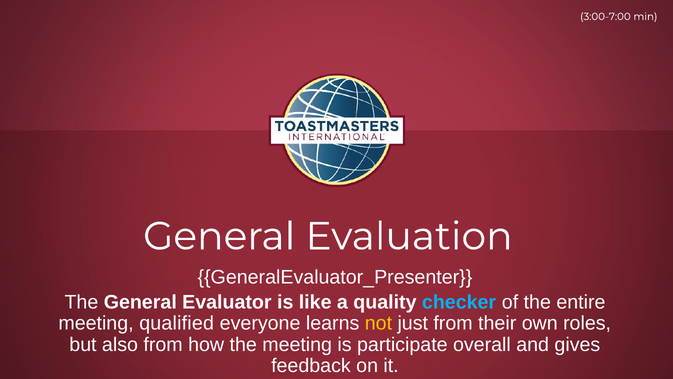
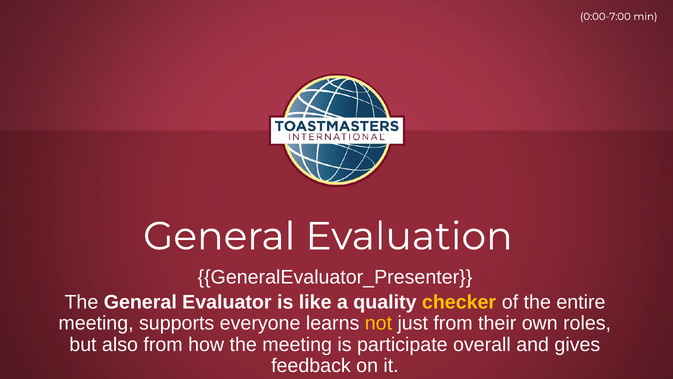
3:00-7:00: 3:00-7:00 -> 0:00-7:00
checker colour: light blue -> yellow
qualified: qualified -> supports
